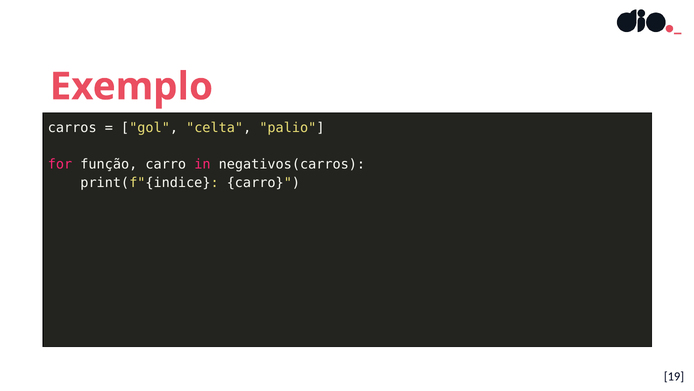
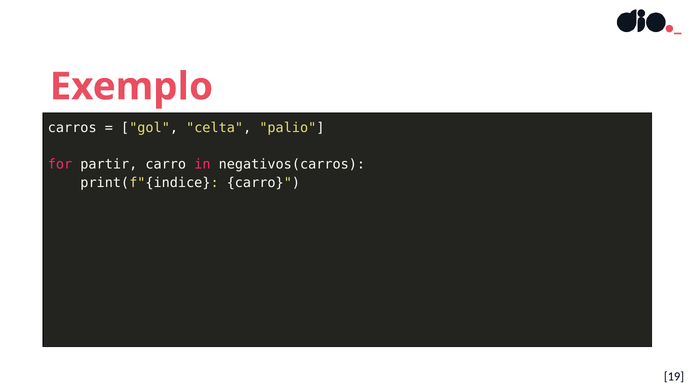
função: função -> partir
